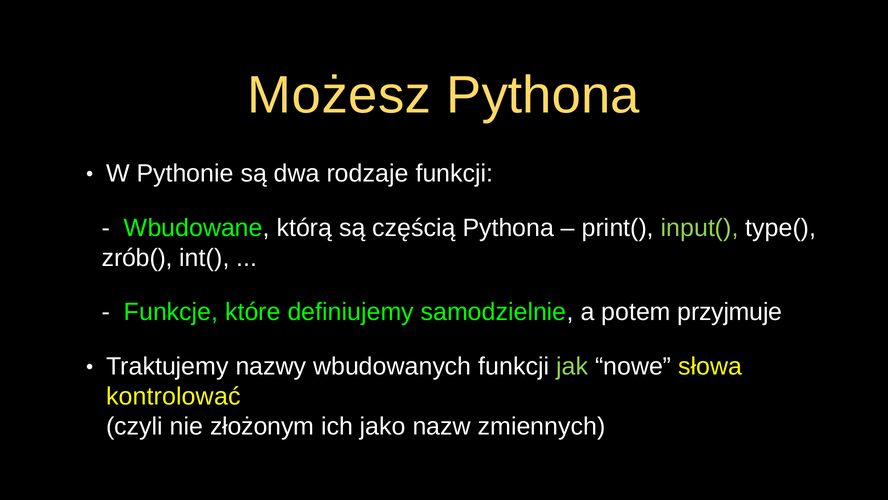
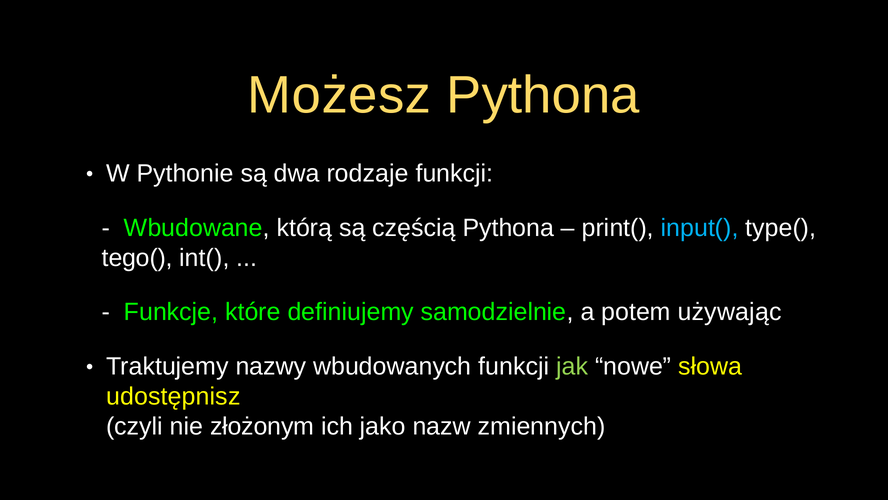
input( colour: light green -> light blue
zrób(: zrób( -> tego(
przyjmuje: przyjmuje -> używając
kontrolować: kontrolować -> udostępnisz
